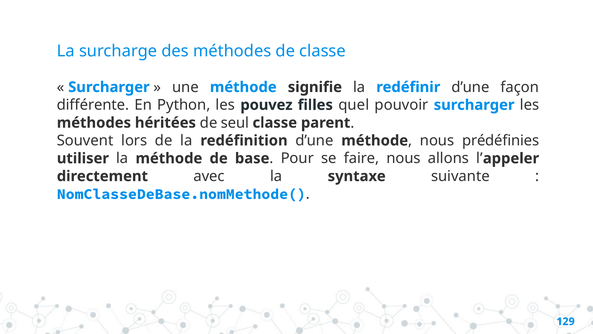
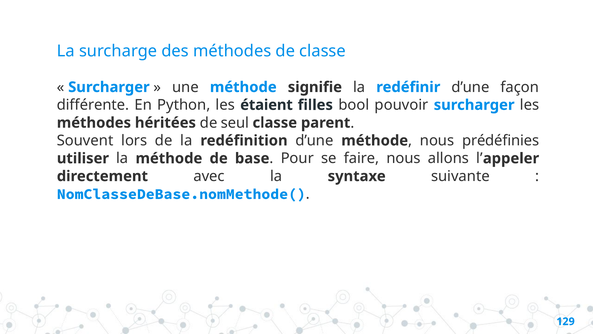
pouvez: pouvez -> étaient
quel: quel -> bool
